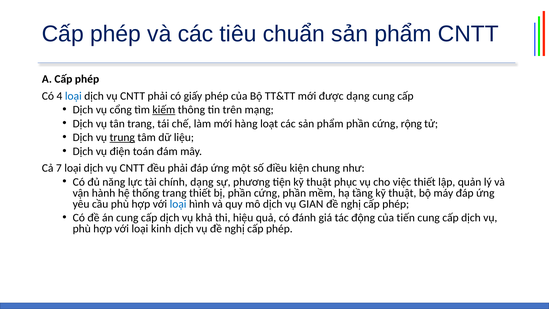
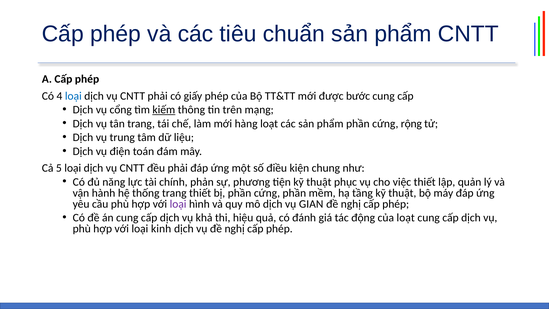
được dạng: dạng -> bước
trung underline: present -> none
7: 7 -> 5
chính dạng: dạng -> phản
loại at (178, 204) colour: blue -> purple
của tiến: tiến -> loạt
